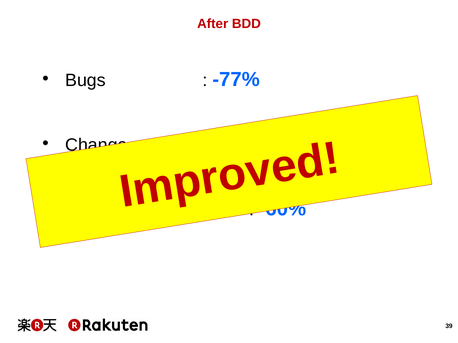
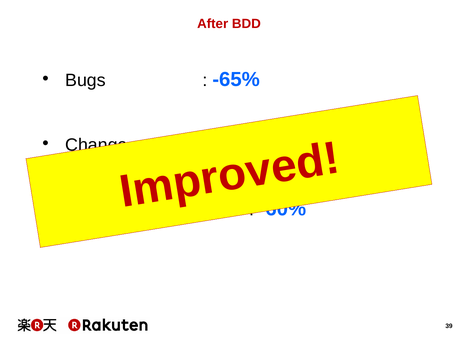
-77%: -77% -> -65%
